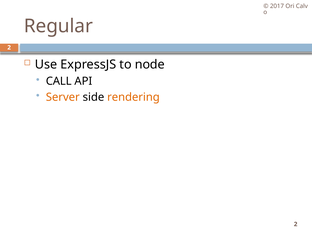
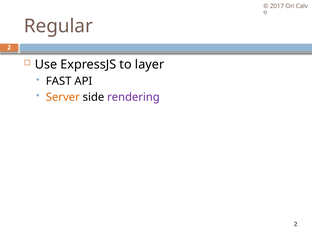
node: node -> layer
CALL: CALL -> FAST
rendering colour: orange -> purple
